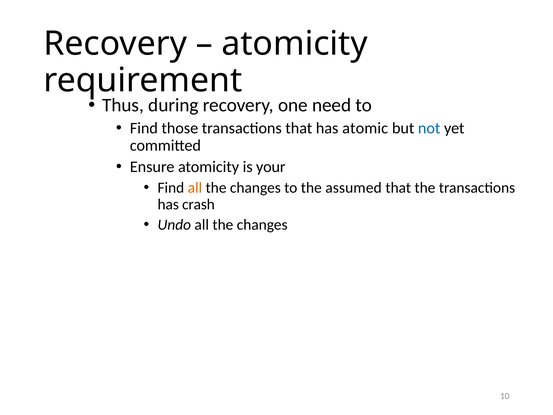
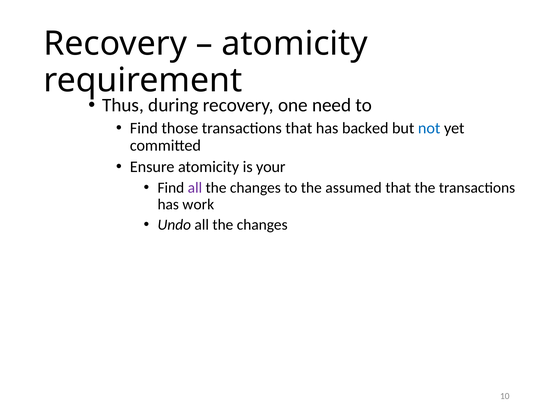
atomic: atomic -> backed
all at (195, 188) colour: orange -> purple
crash: crash -> work
